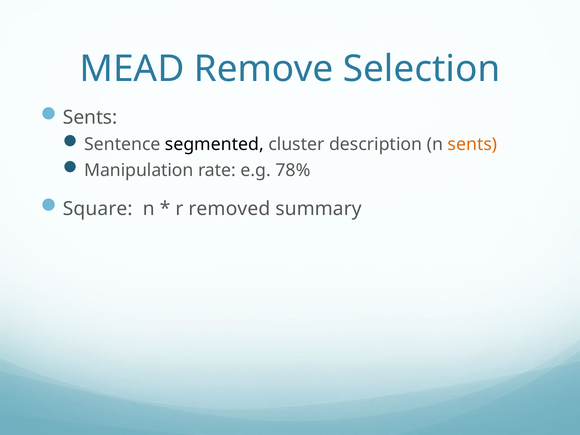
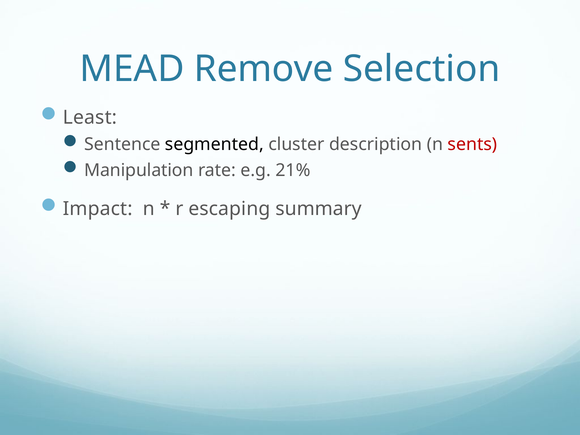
Sents at (90, 117): Sents -> Least
sents at (472, 144) colour: orange -> red
78%: 78% -> 21%
Square: Square -> Impact
removed: removed -> escaping
